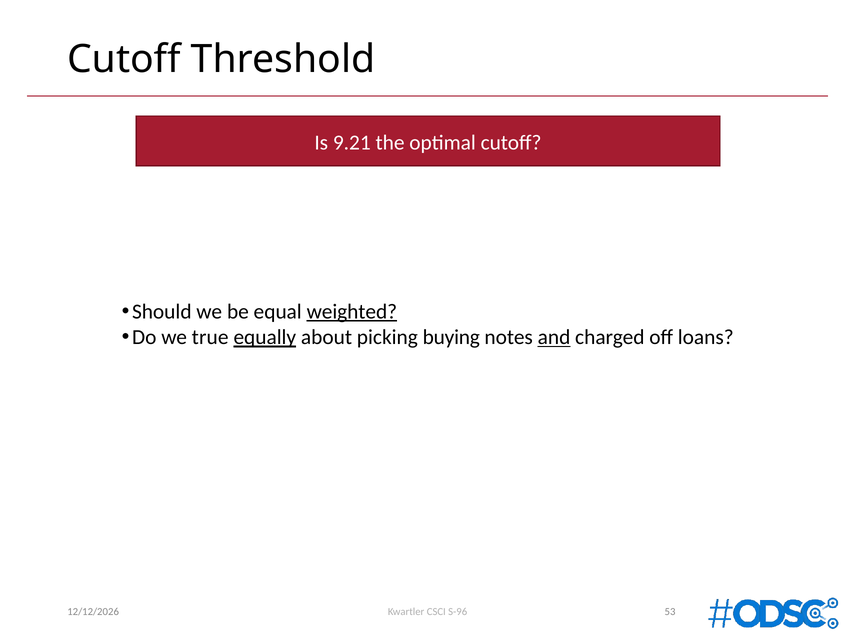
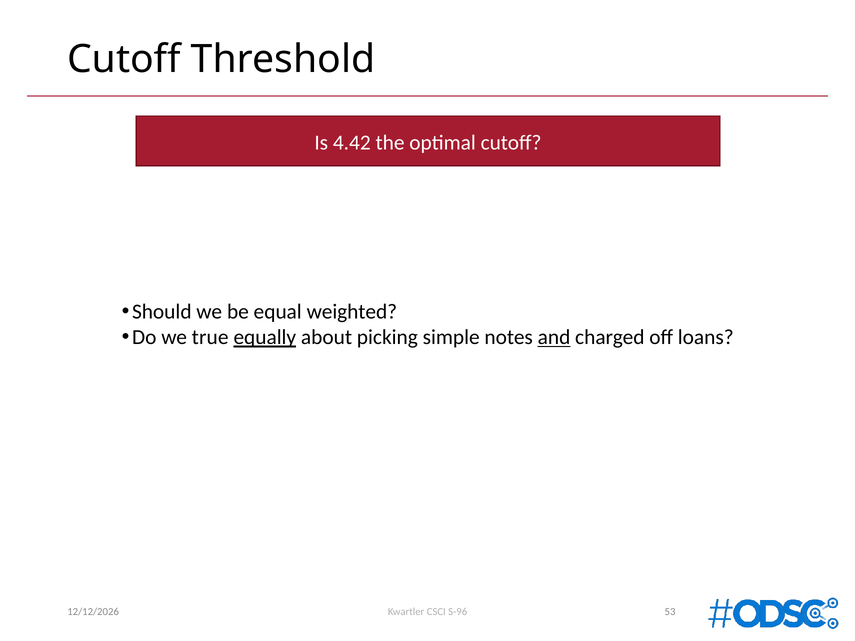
9.21: 9.21 -> 4.42
weighted underline: present -> none
buying: buying -> simple
